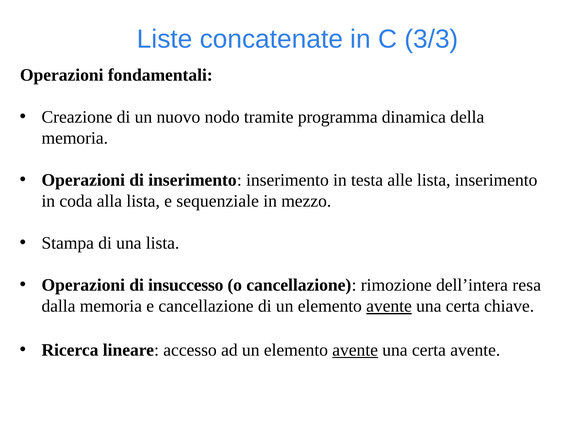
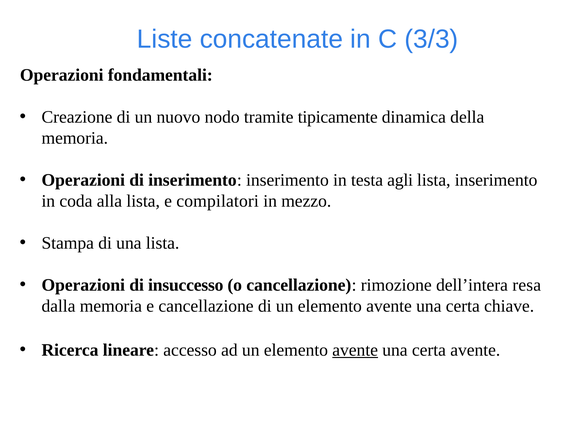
programma: programma -> tipicamente
alle: alle -> agli
sequenziale: sequenziale -> compilatori
avente at (389, 307) underline: present -> none
